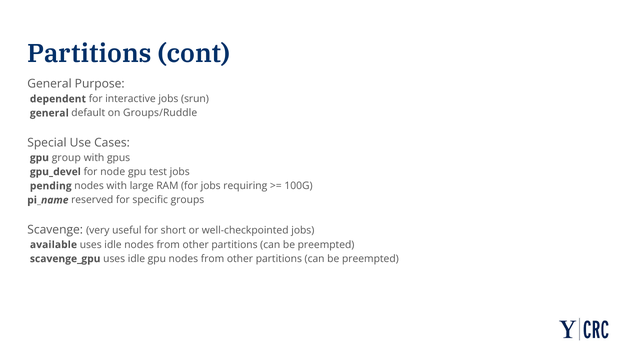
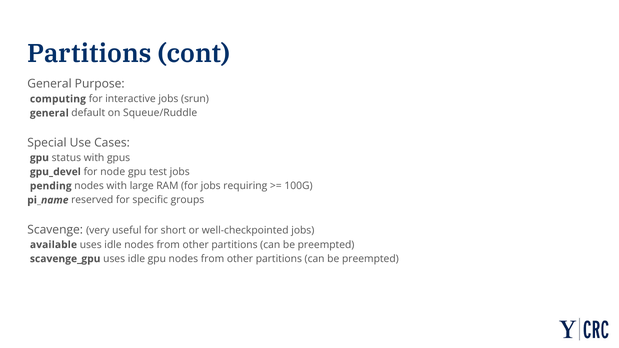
dependent: dependent -> computing
Groups/Ruddle: Groups/Ruddle -> Squeue/Ruddle
group: group -> status
